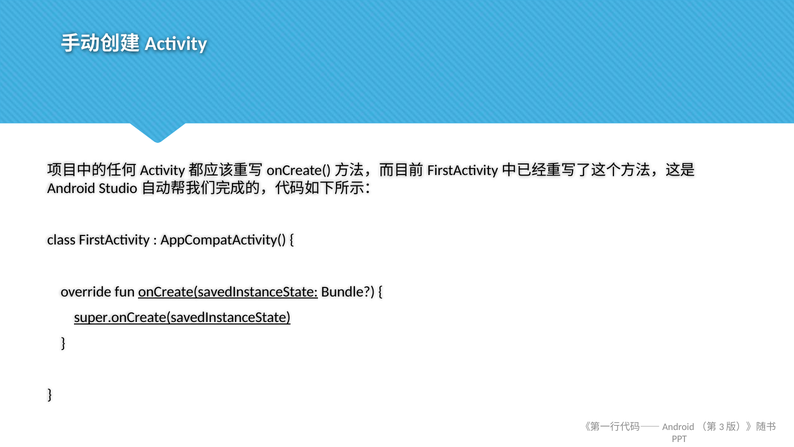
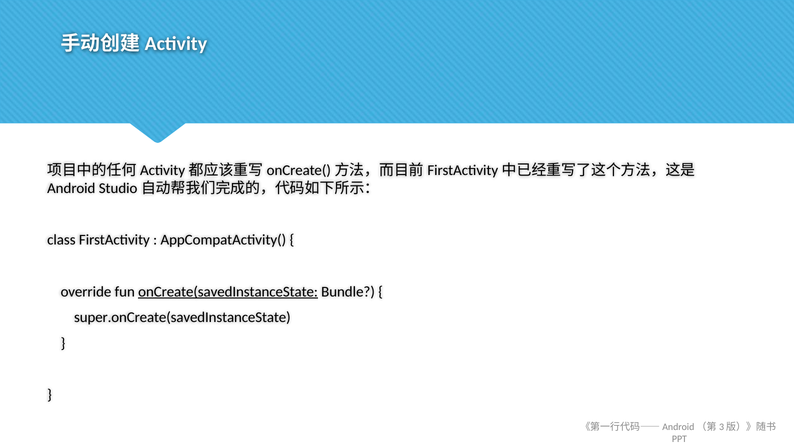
super.onCreate(savedInstanceState underline: present -> none
